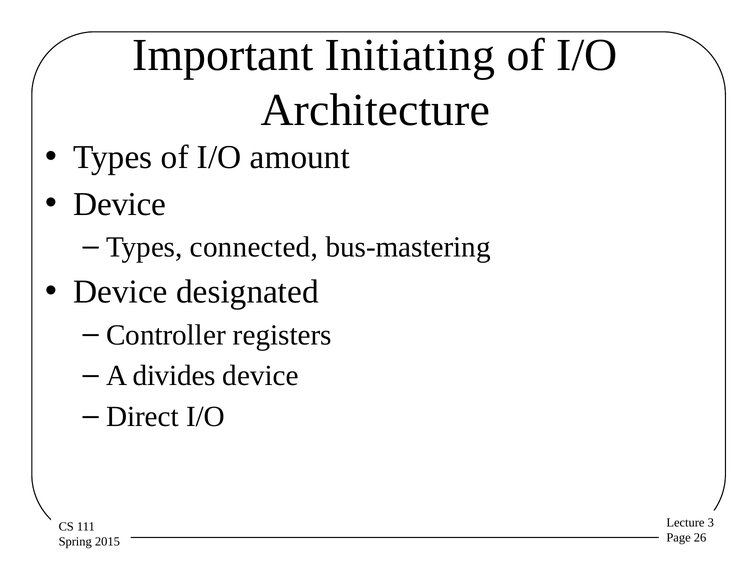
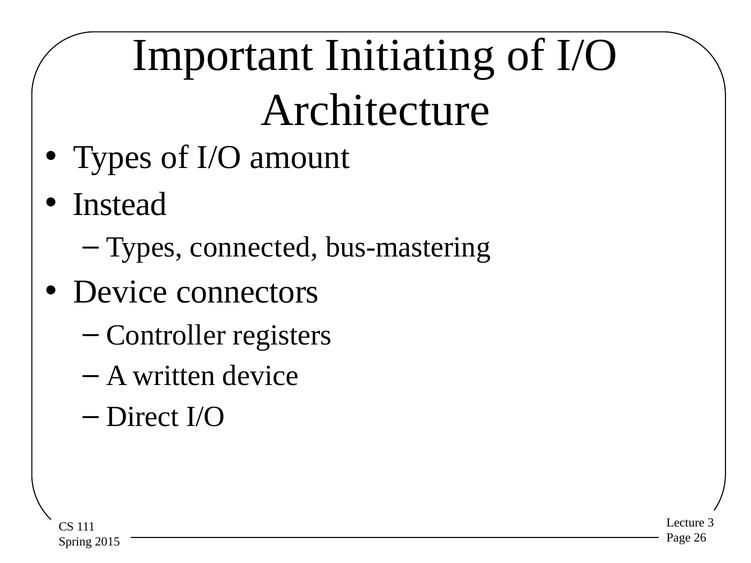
Device at (120, 204): Device -> Instead
designated: designated -> connectors
divides: divides -> written
